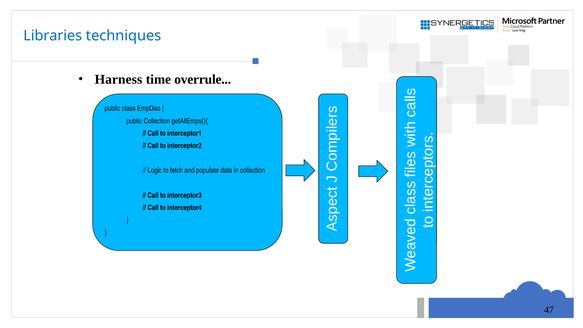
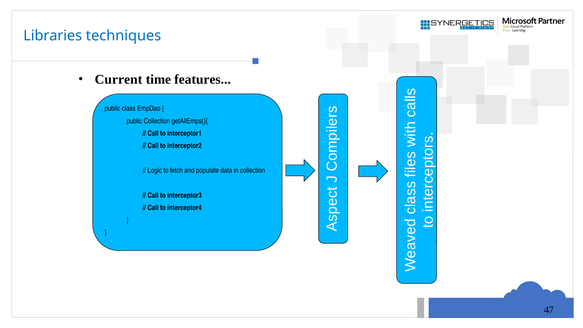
Harness: Harness -> Current
overrule: overrule -> features
